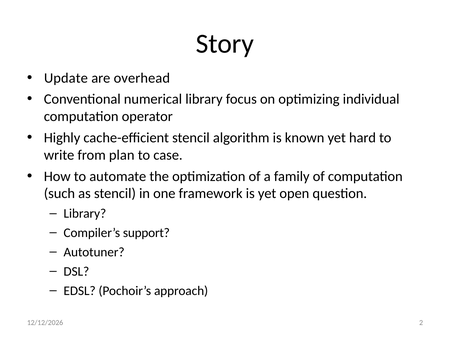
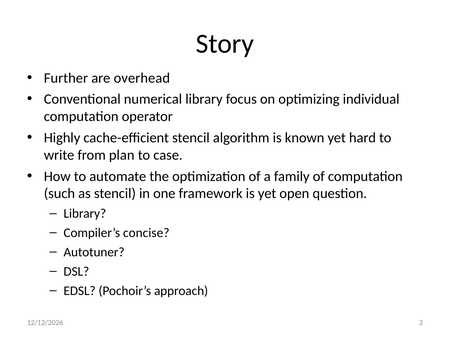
Update: Update -> Further
support: support -> concise
